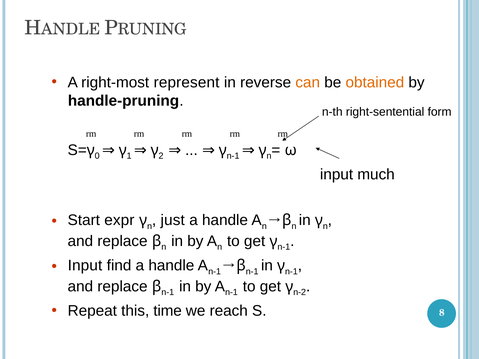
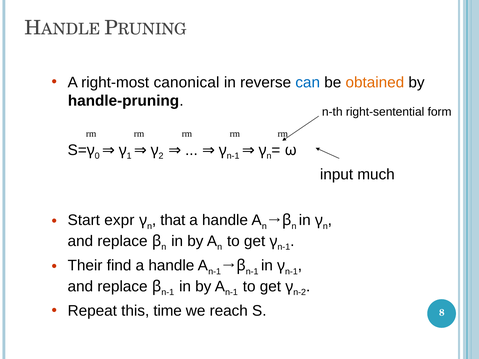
represent: represent -> canonical
can colour: orange -> blue
just: just -> that
Input at (85, 266): Input -> Their
